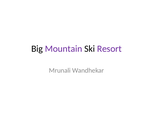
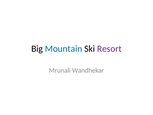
Mountain colour: purple -> blue
